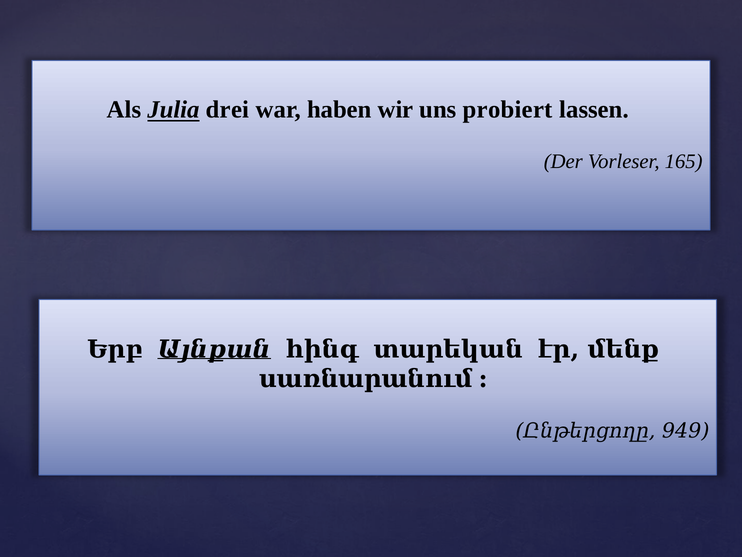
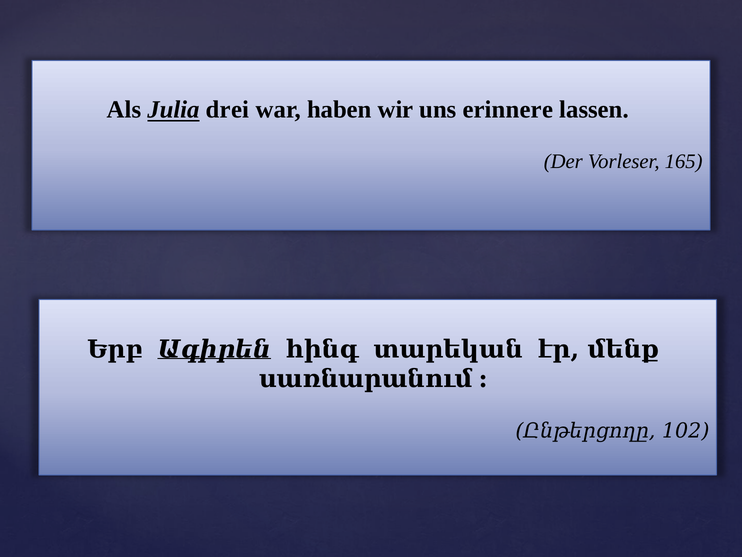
probiert: probiert -> erinnere
Այնքան: Այնքան -> Ագիրեն
949: 949 -> 102
